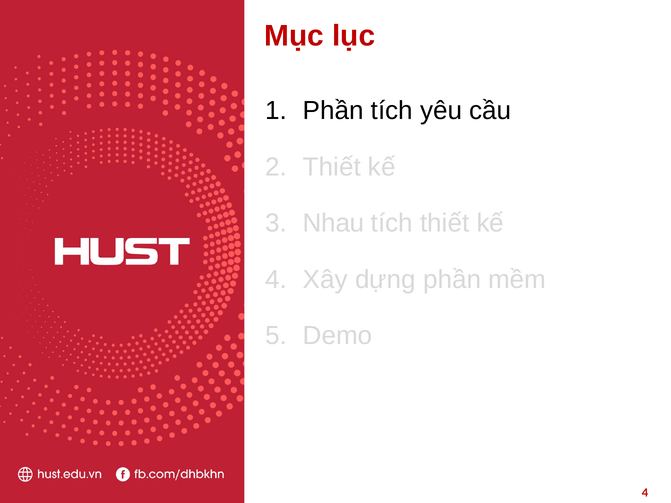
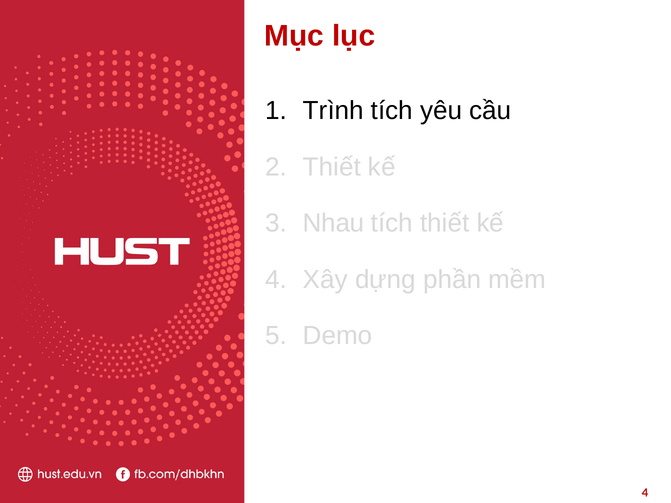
Phần at (333, 111): Phần -> Trình
